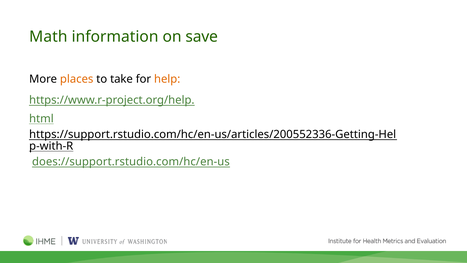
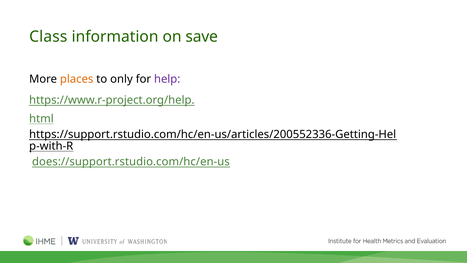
Math: Math -> Class
take: take -> only
help colour: orange -> purple
